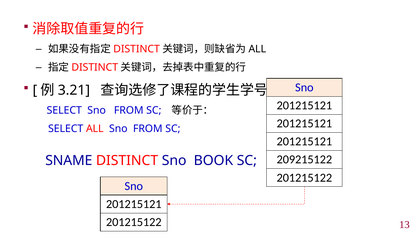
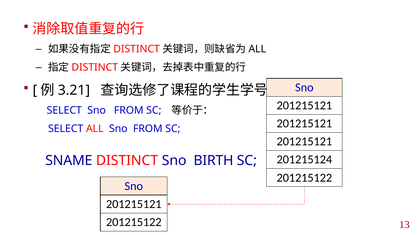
209215122: 209215122 -> 201215124
BOOK: BOOK -> BIRTH
